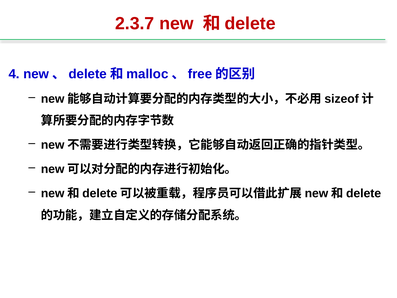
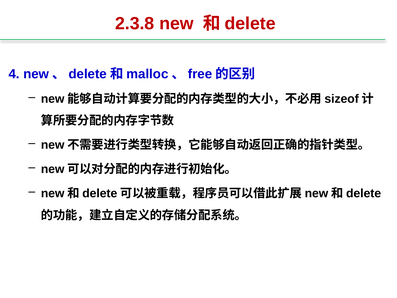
2.3.7: 2.3.7 -> 2.3.8
